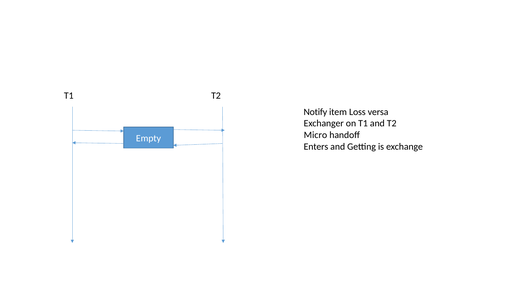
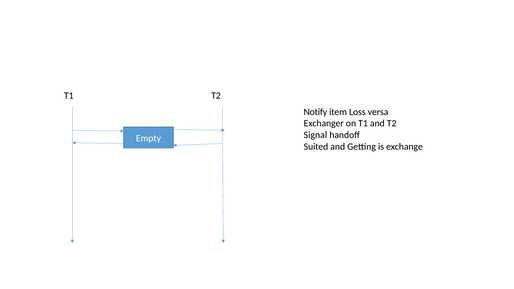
Micro: Micro -> Signal
Enters: Enters -> Suited
